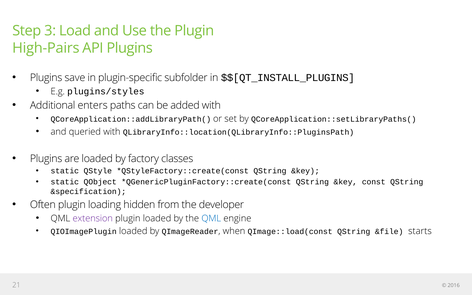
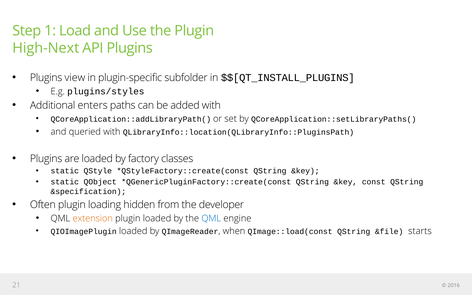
3: 3 -> 1
High-Pairs: High-Pairs -> High-Next
save: save -> view
extension colour: purple -> orange
